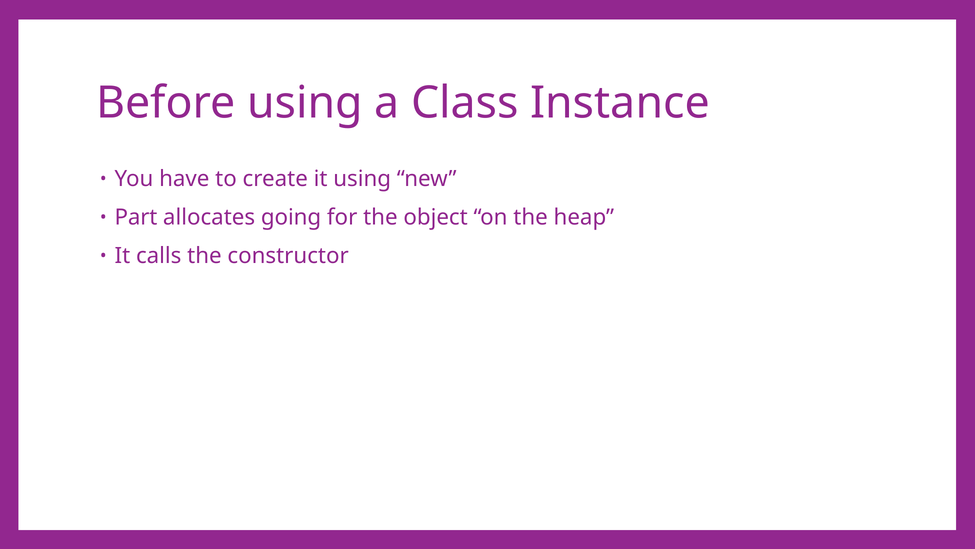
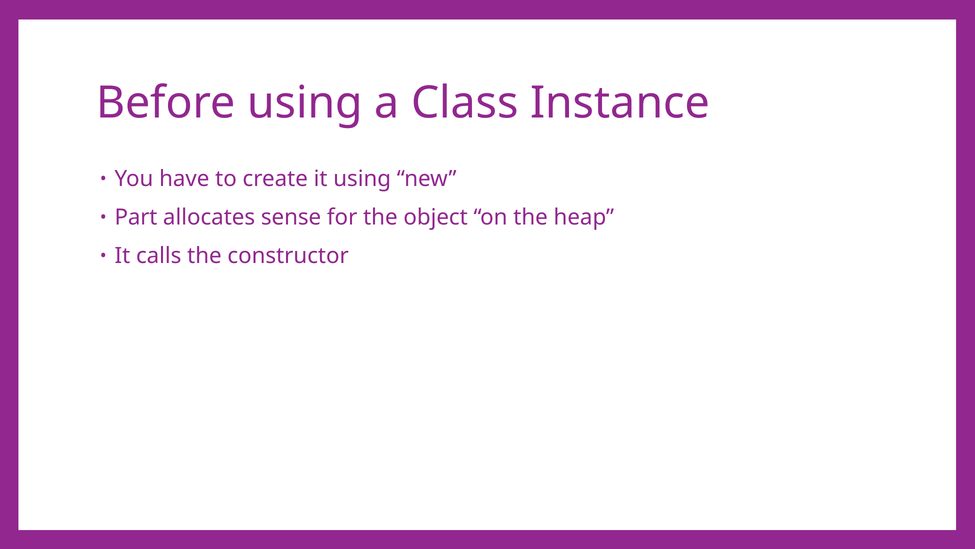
going: going -> sense
